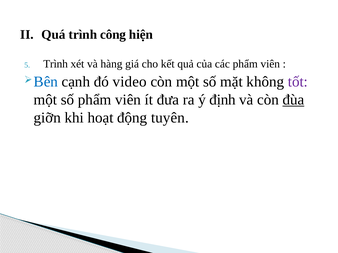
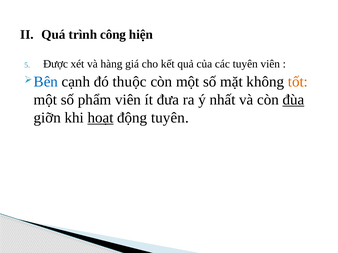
Trình at (56, 64): Trình -> Được
các phẩm: phẩm -> tuyên
video: video -> thuộc
tốt colour: purple -> orange
định: định -> nhất
hoạt underline: none -> present
